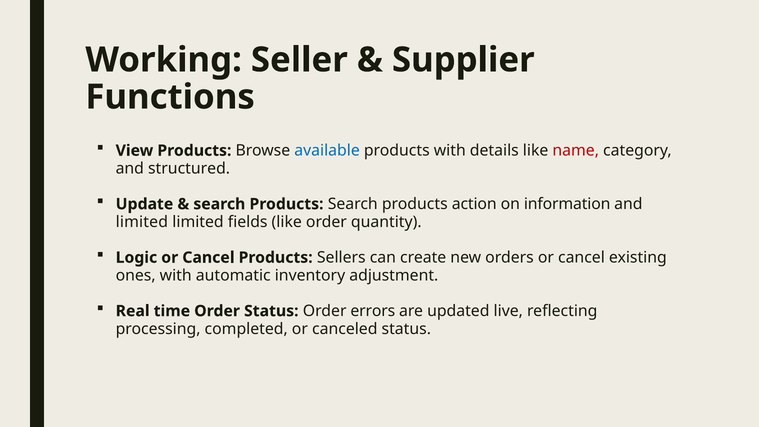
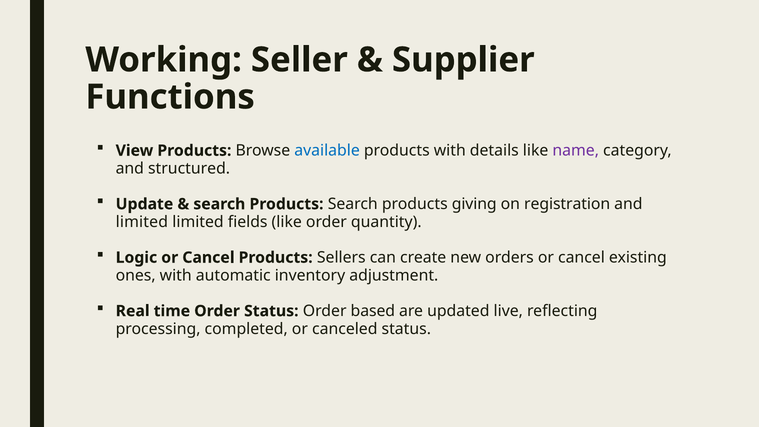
name colour: red -> purple
action: action -> giving
information: information -> registration
errors: errors -> based
